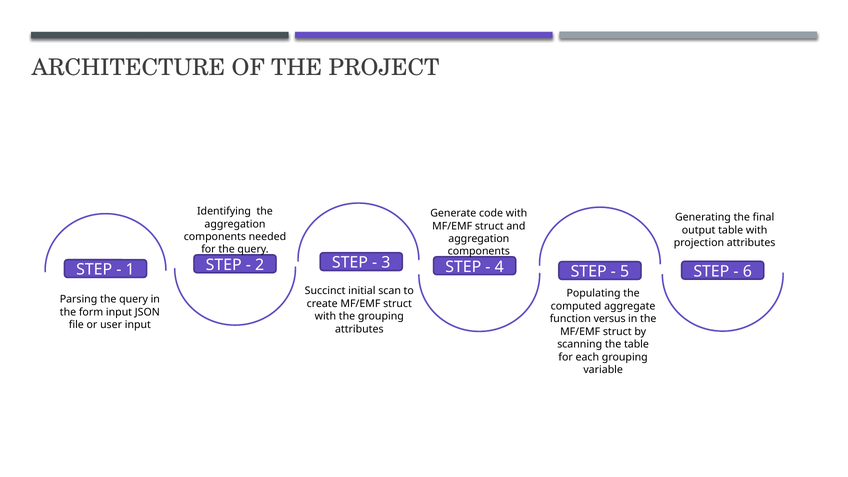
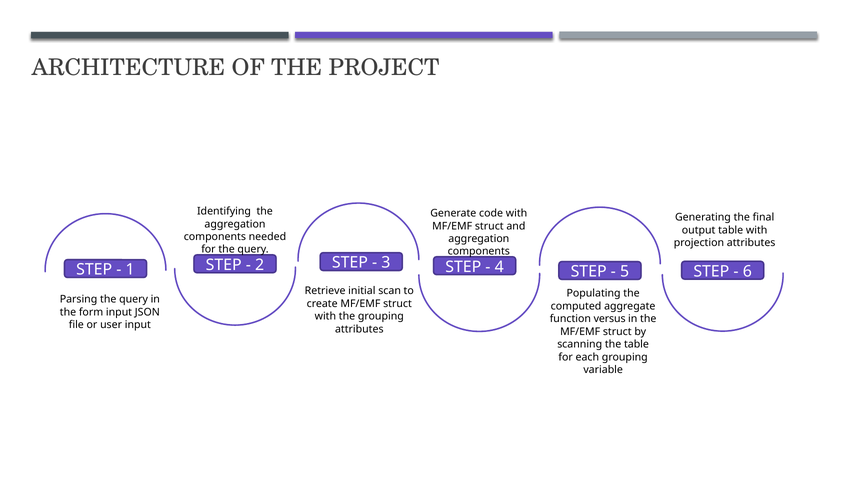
Succinct: Succinct -> Retrieve
